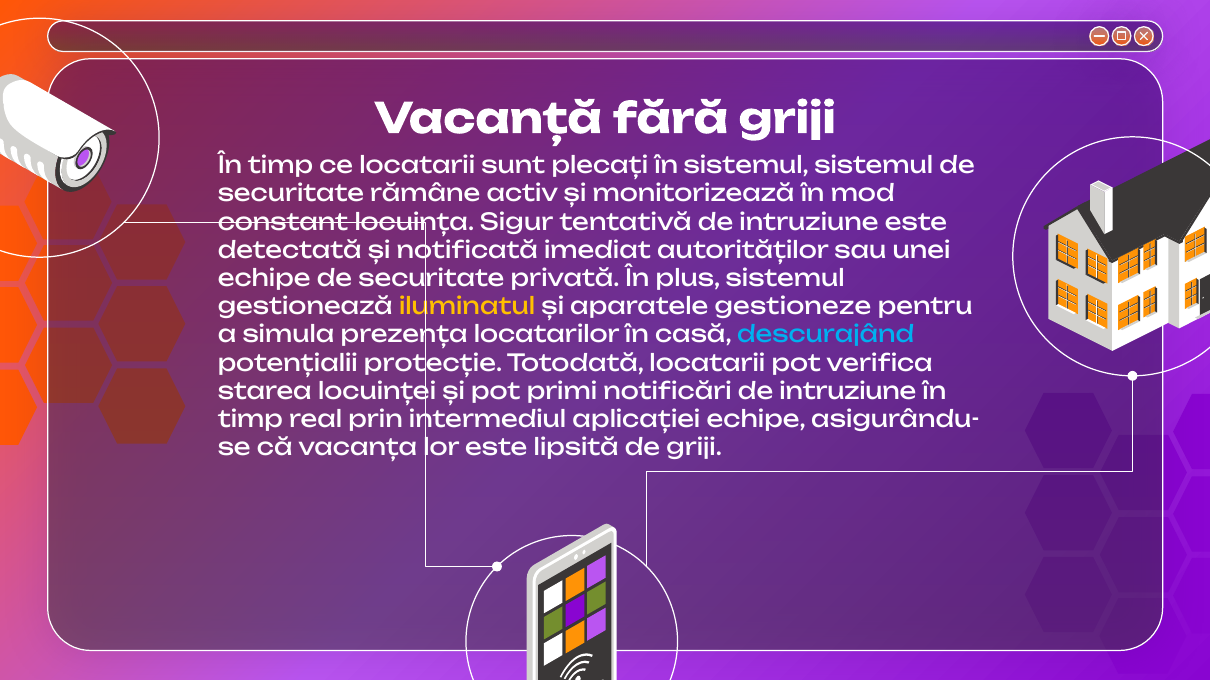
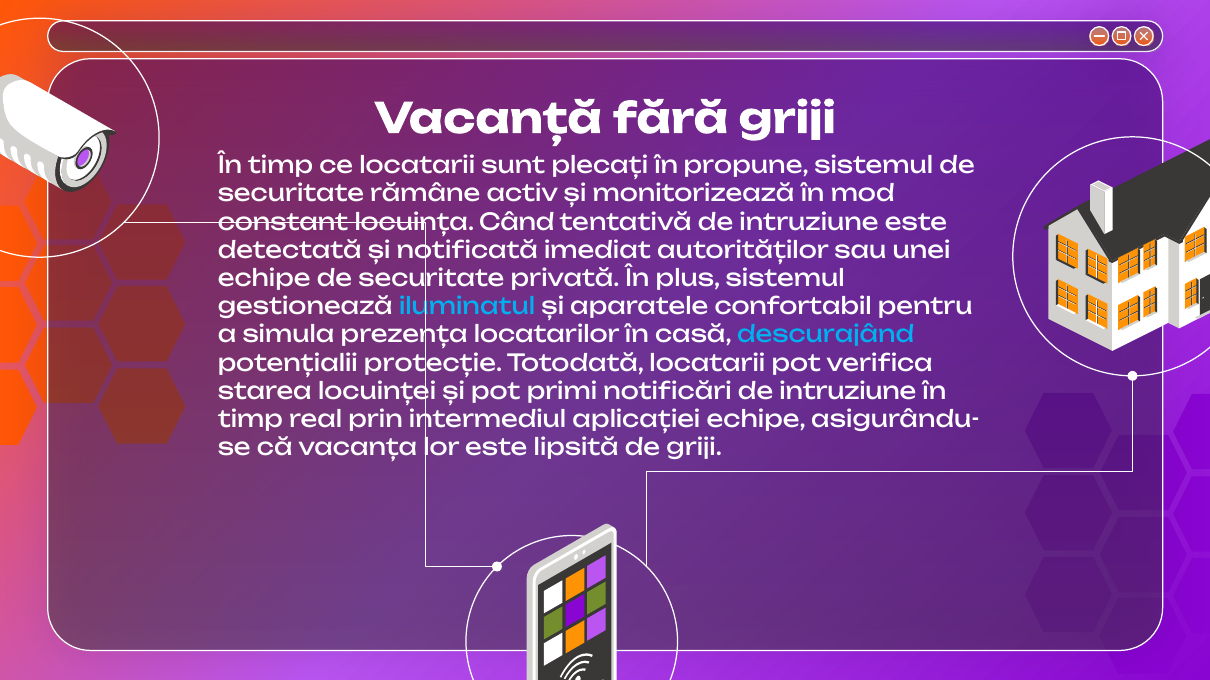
în sistemul: sistemul -> propune
Sigur: Sigur -> Când
iluminatul colour: yellow -> light blue
gestioneze: gestioneze -> confortabil
